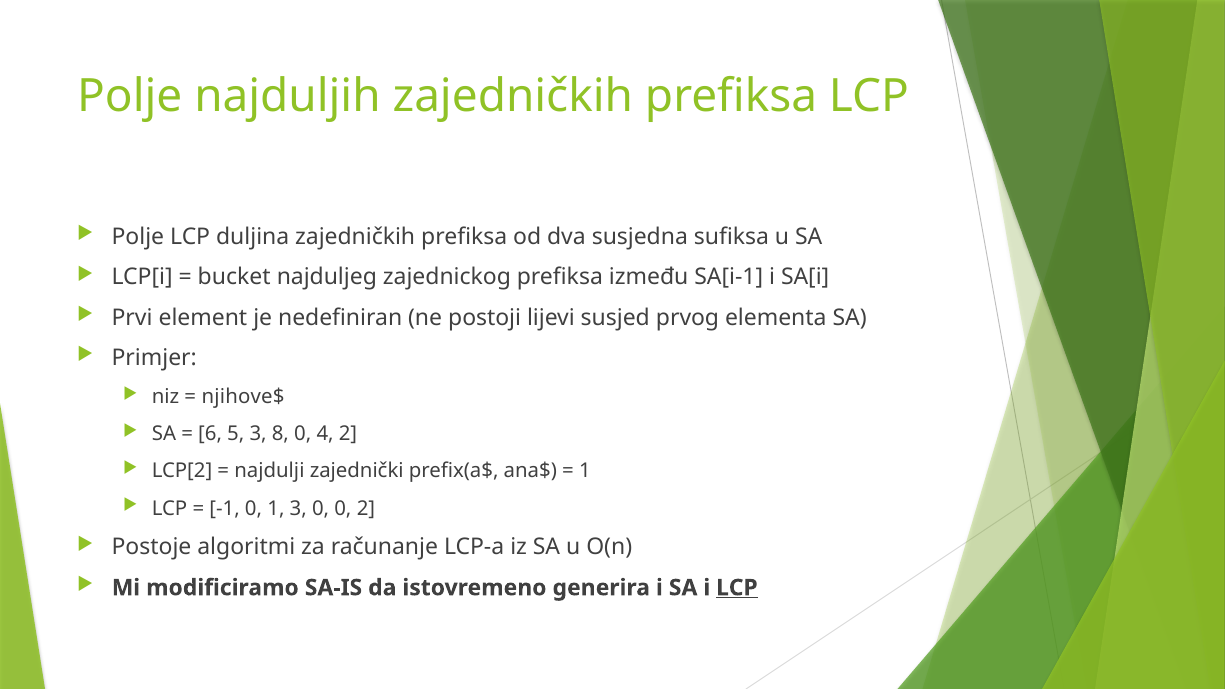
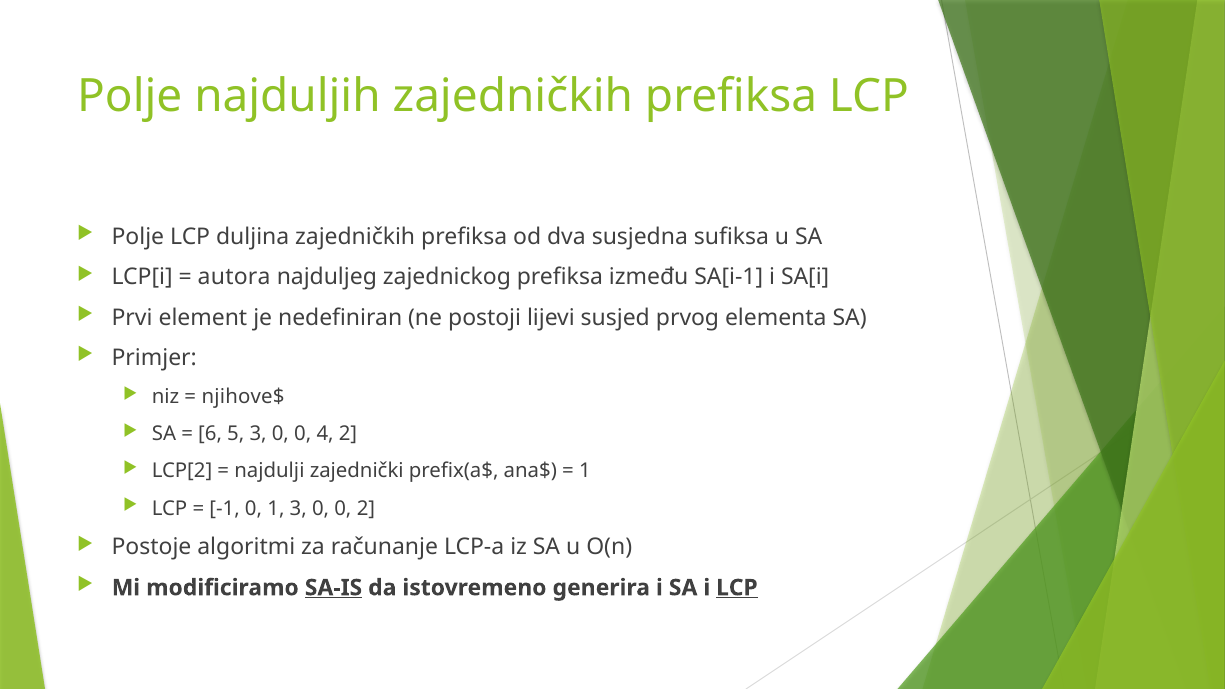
bucket: bucket -> autora
5 3 8: 8 -> 0
SA-IS underline: none -> present
